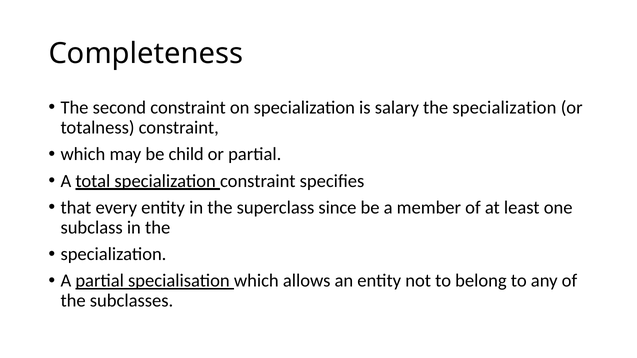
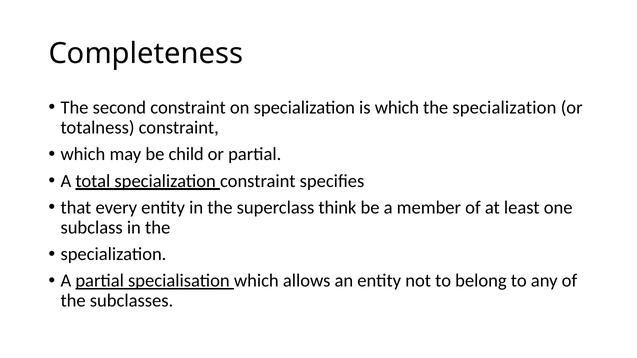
is salary: salary -> which
since: since -> think
